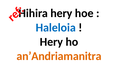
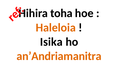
hery at (61, 13): hery -> toha
Haleloia colour: blue -> orange
Hery at (51, 41): Hery -> Isika
